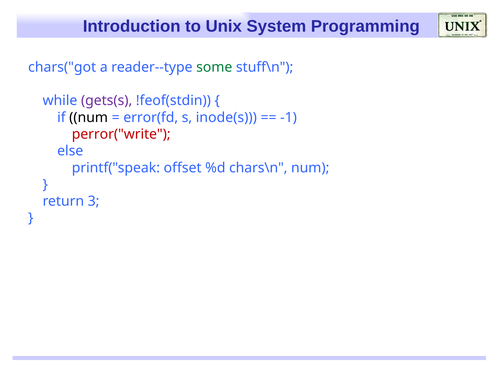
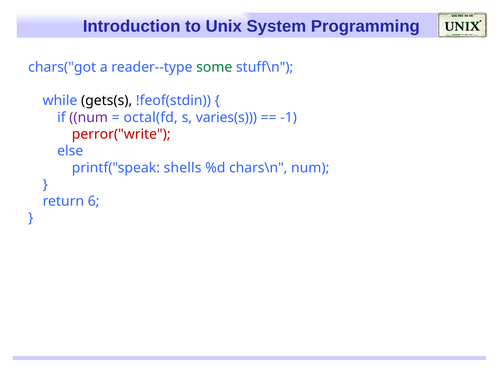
gets(s colour: purple -> black
num at (89, 118) colour: black -> purple
error(fd: error(fd -> octal(fd
inode(s: inode(s -> varies(s
offset: offset -> shells
3: 3 -> 6
